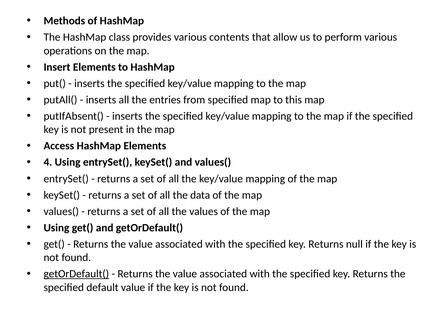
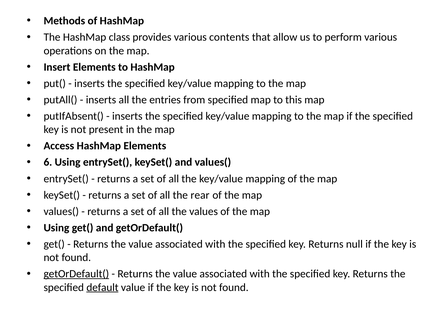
4: 4 -> 6
data: data -> rear
default underline: none -> present
